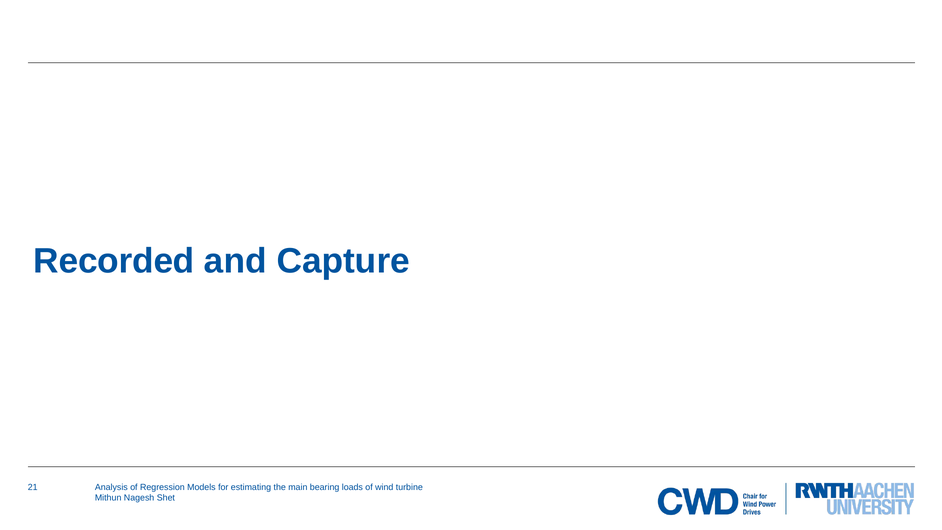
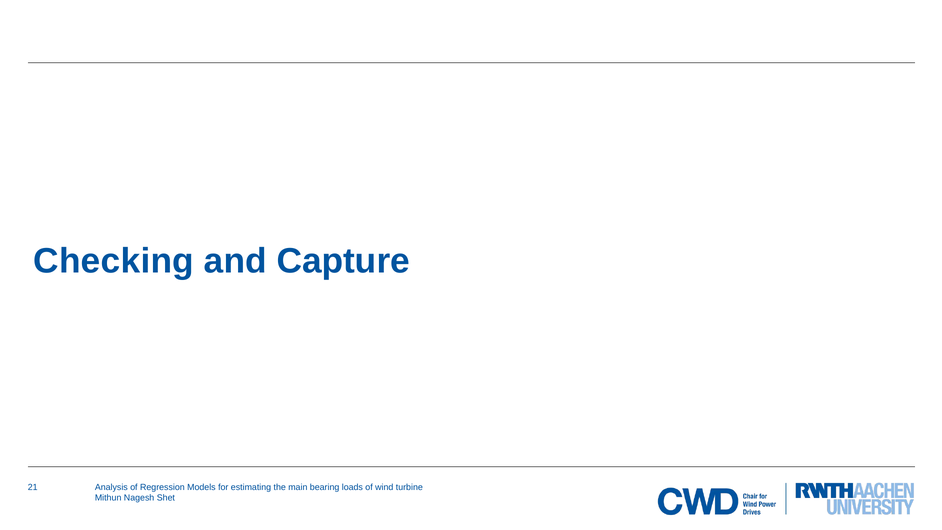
Recorded: Recorded -> Checking
